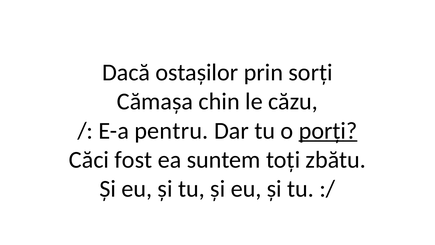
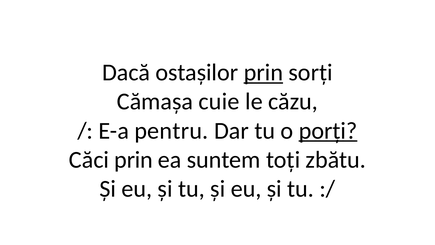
prin at (263, 73) underline: none -> present
chin: chin -> cuie
Căci fost: fost -> prin
